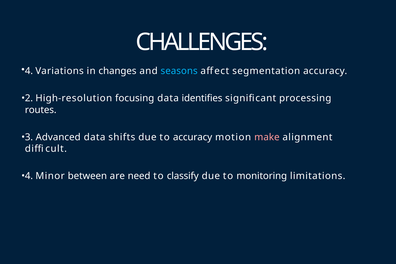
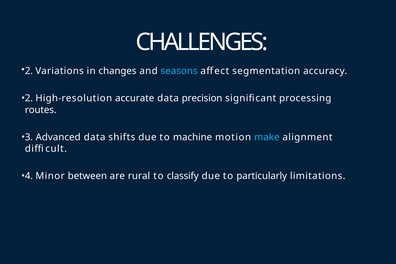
4: 4 -> 2
focusing: focusing -> accurate
identifies: identifies -> precision
to accuracy: accuracy -> machine
make colour: pink -> light blue
need: need -> rural
monitoring: monitoring -> particularly
